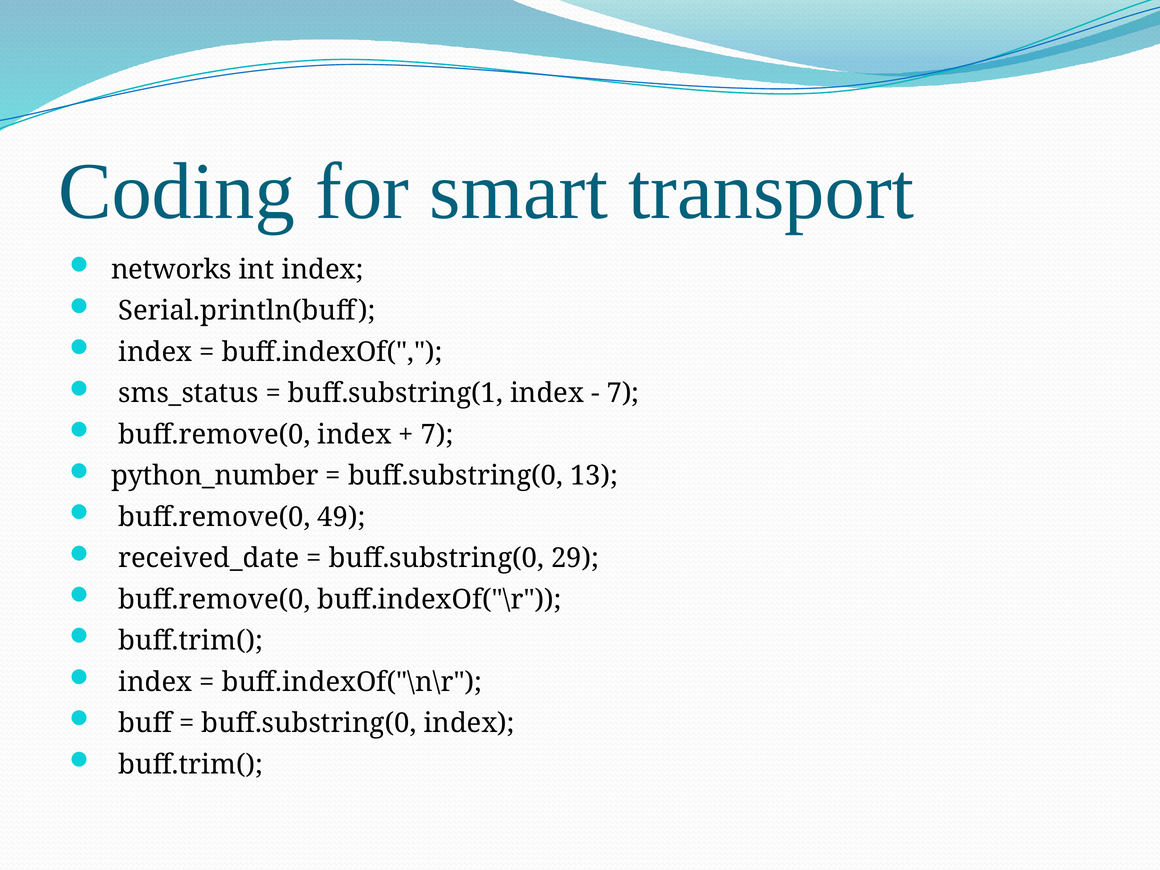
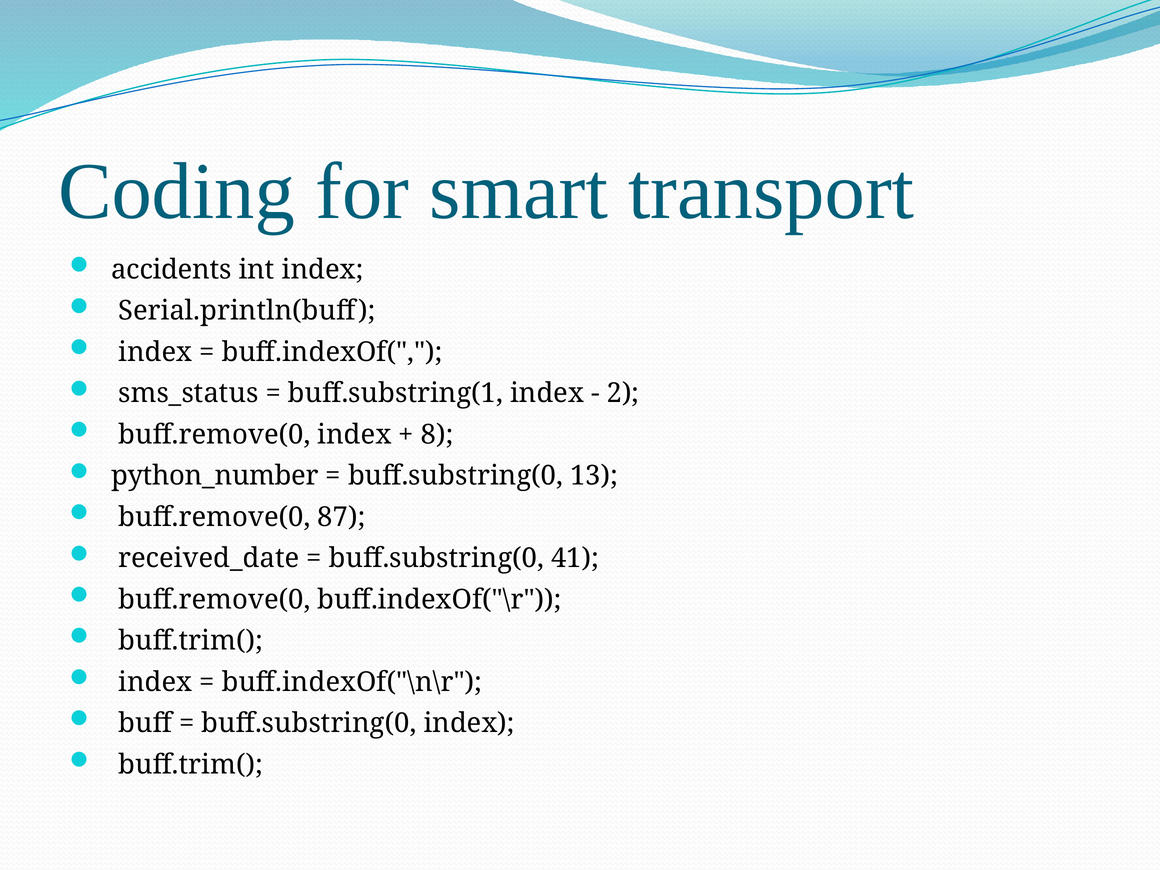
networks: networks -> accidents
7 at (623, 393): 7 -> 2
7 at (437, 435): 7 -> 8
49: 49 -> 87
29: 29 -> 41
